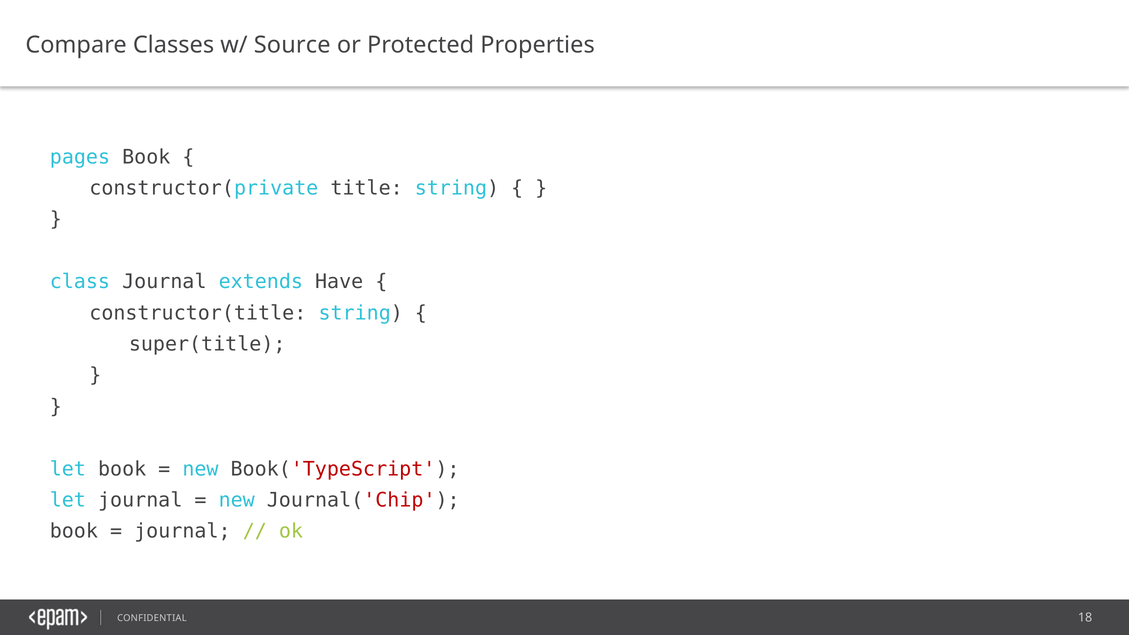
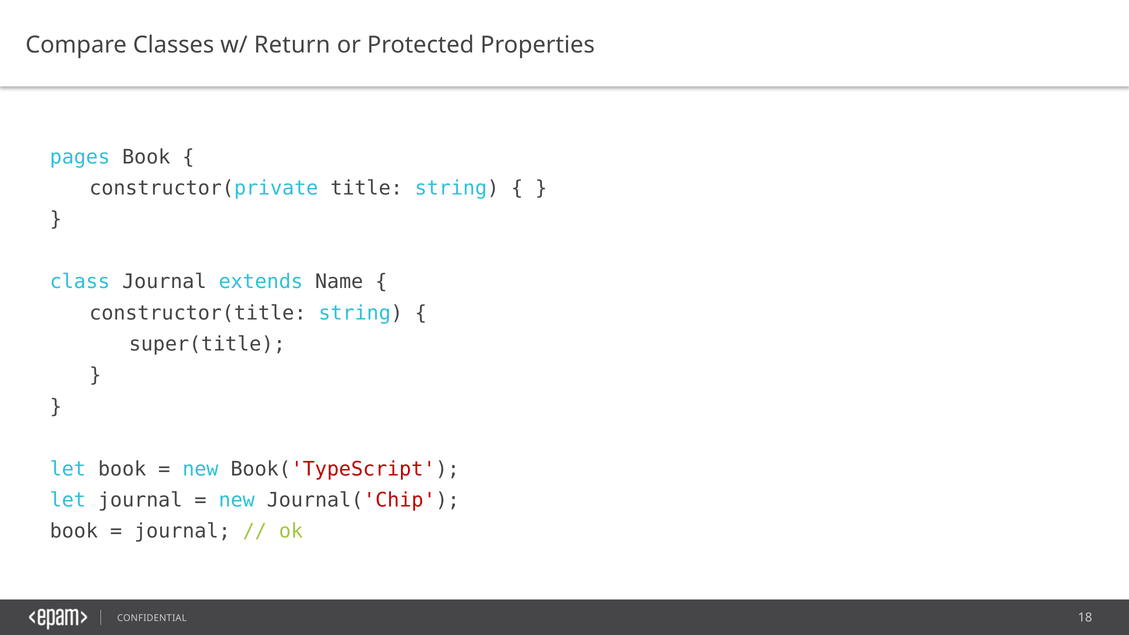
Source: Source -> Return
Have: Have -> Name
